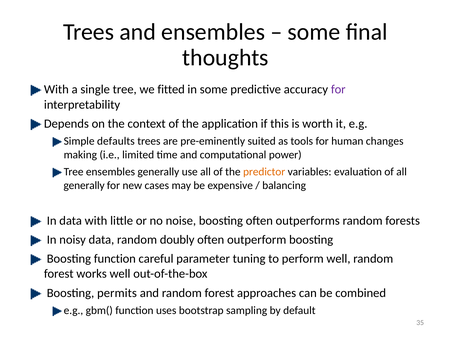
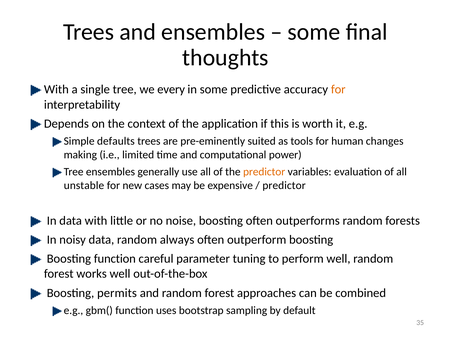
fitted: fitted -> every
for at (338, 90) colour: purple -> orange
generally at (84, 185): generally -> unstable
balancing at (284, 185): balancing -> predictor
doubly: doubly -> always
